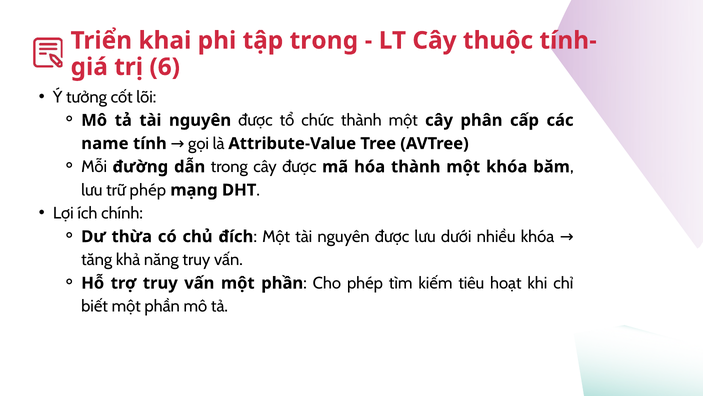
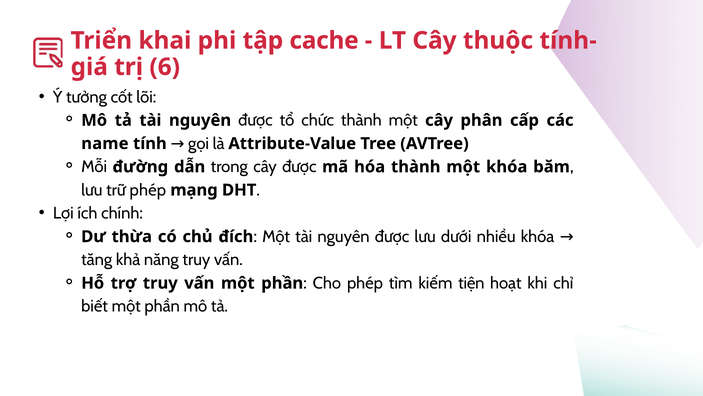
tập trong: trong -> cache
tiêu: tiêu -> tiện
